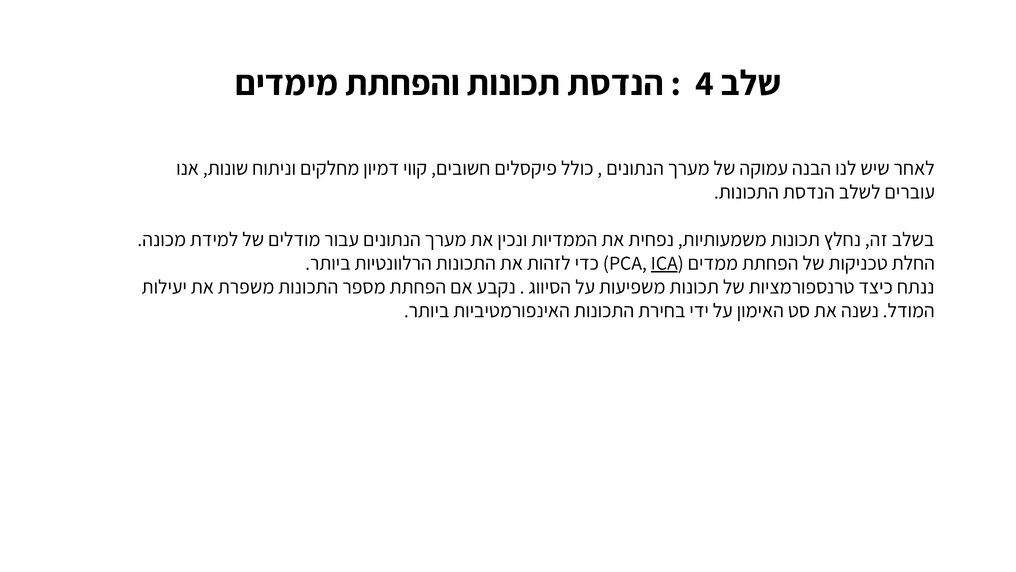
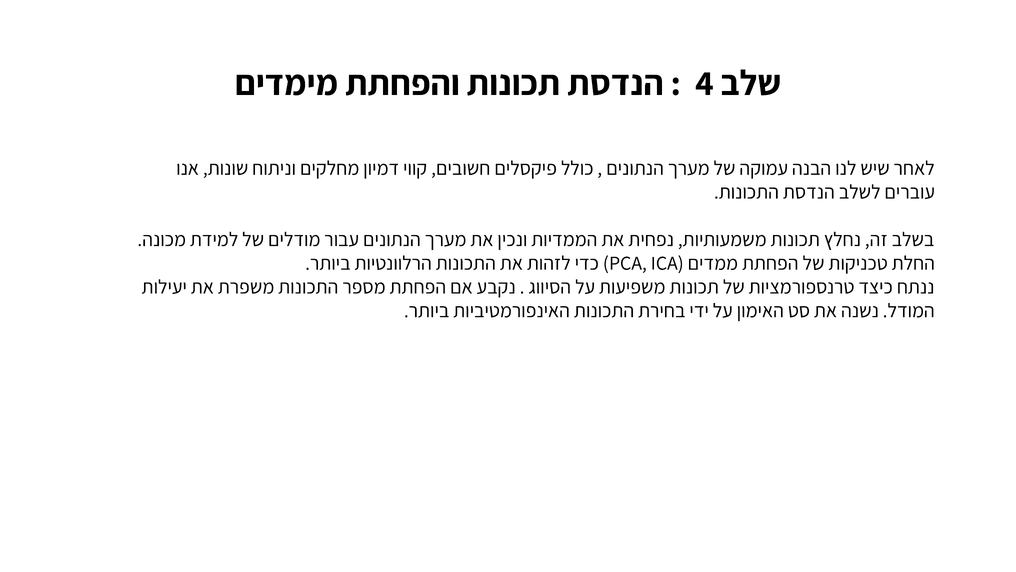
ICA underline: present -> none
